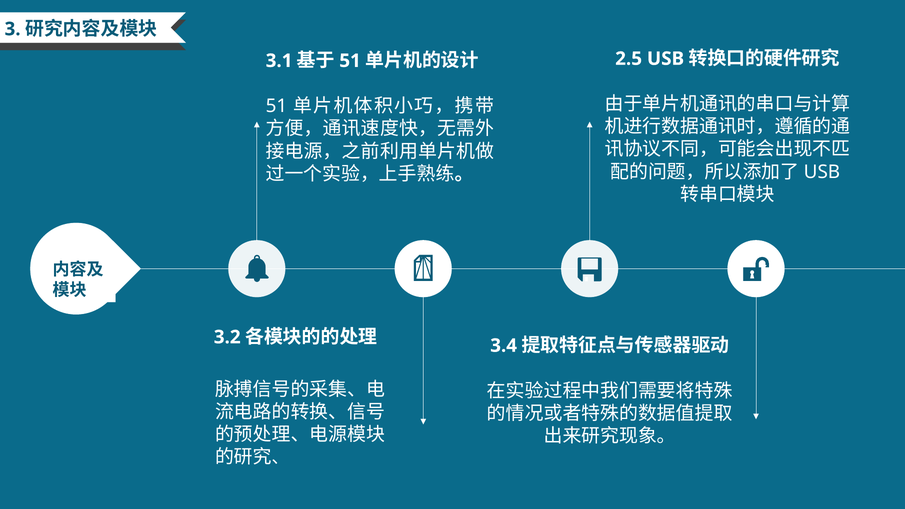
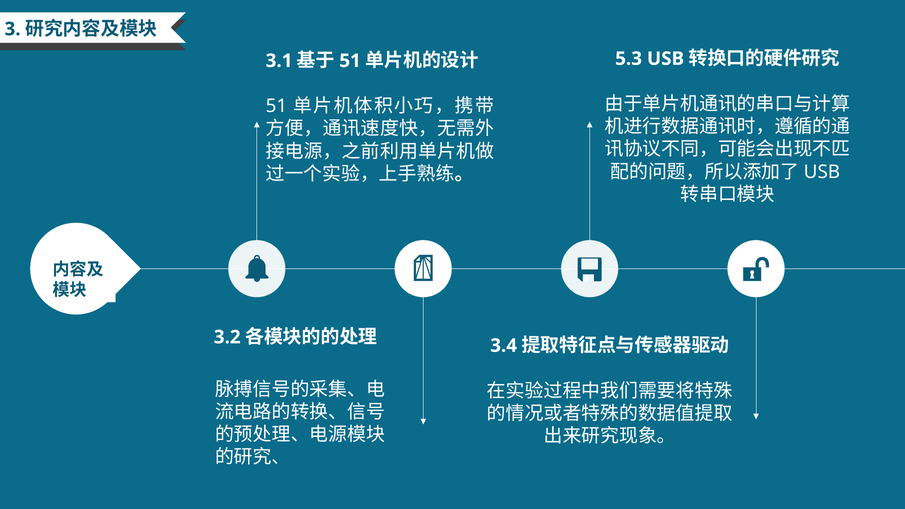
2.5: 2.5 -> 5.3
